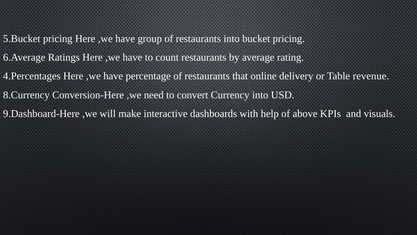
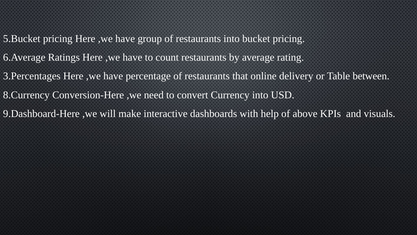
4.Percentages: 4.Percentages -> 3.Percentages
revenue: revenue -> between
